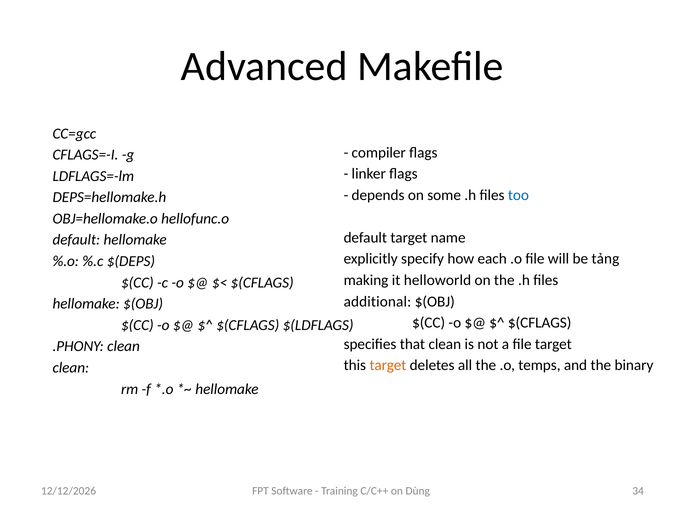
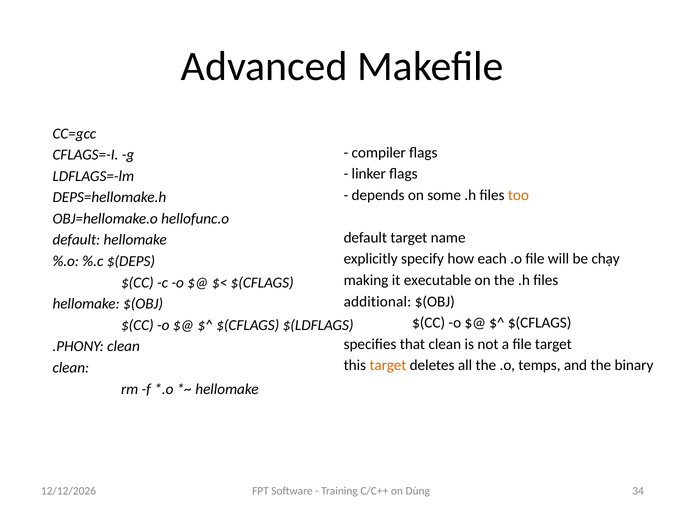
too colour: blue -> orange
tảng: tảng -> chạy
helloworld: helloworld -> executable
